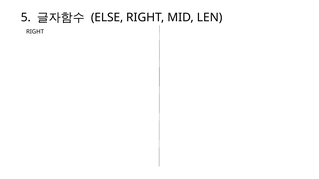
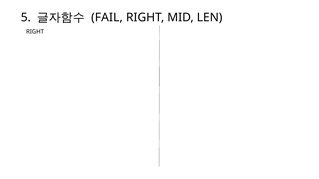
ELSE: ELSE -> FAIL
